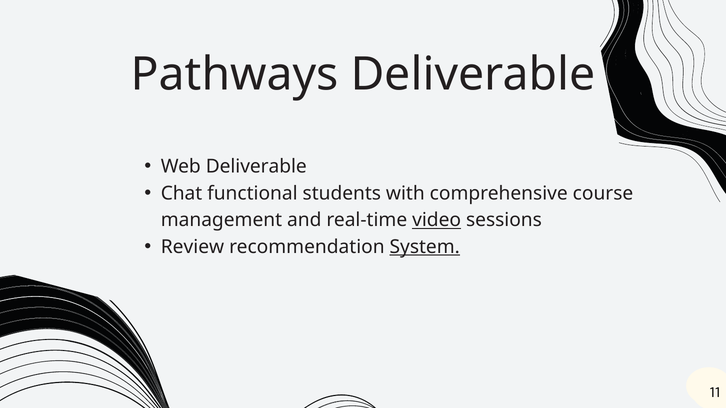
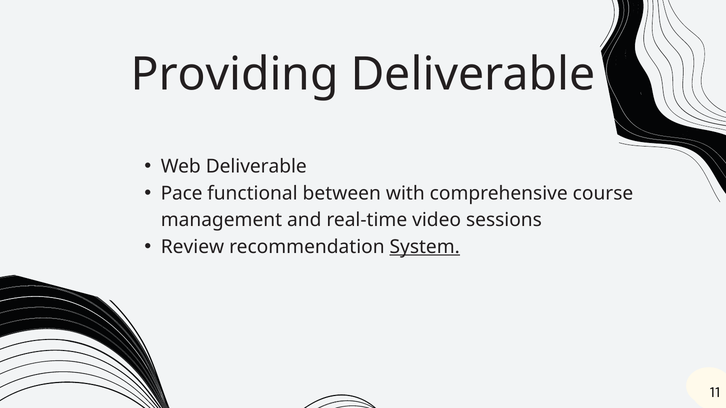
Pathways: Pathways -> Providing
Chat: Chat -> Pace
students: students -> between
video underline: present -> none
